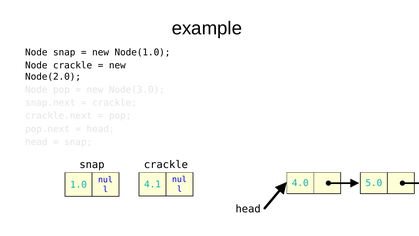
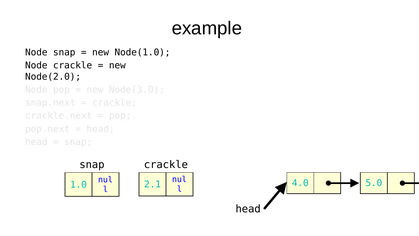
4.1: 4.1 -> 2.1
